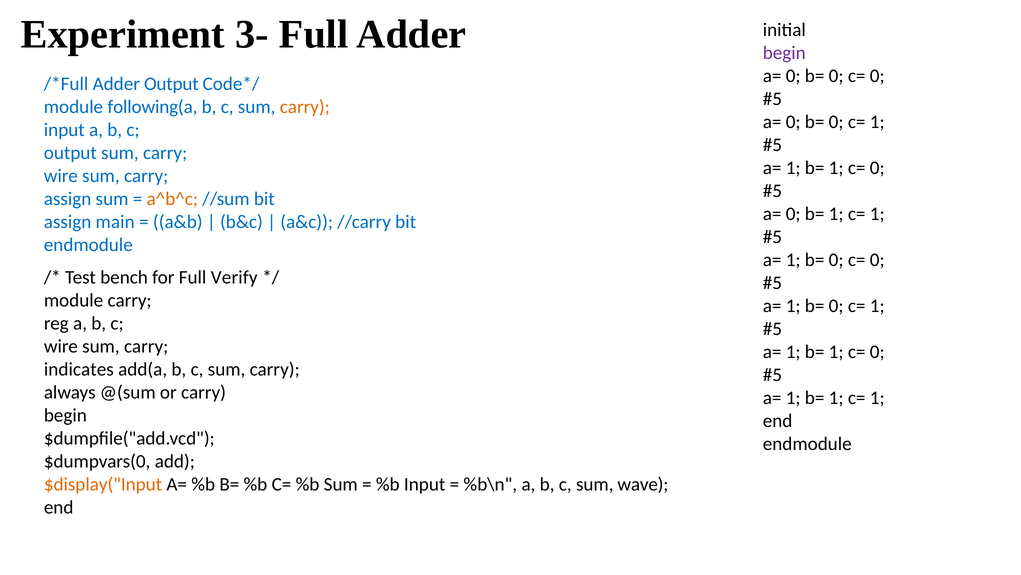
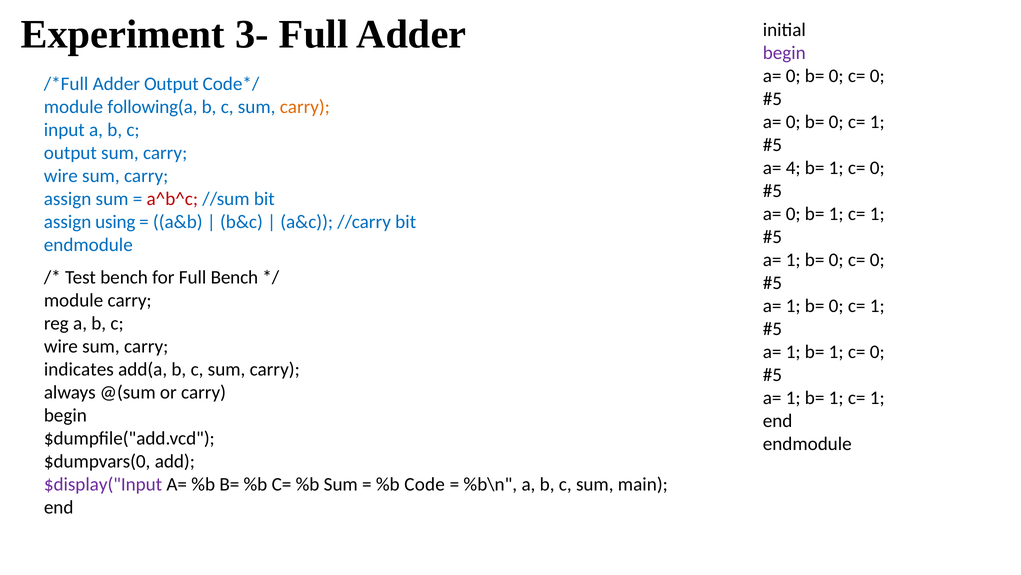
1 at (793, 168): 1 -> 4
a^b^c colour: orange -> red
main: main -> using
Full Verify: Verify -> Bench
$display("Input colour: orange -> purple
%b Input: Input -> Code
wave: wave -> main
